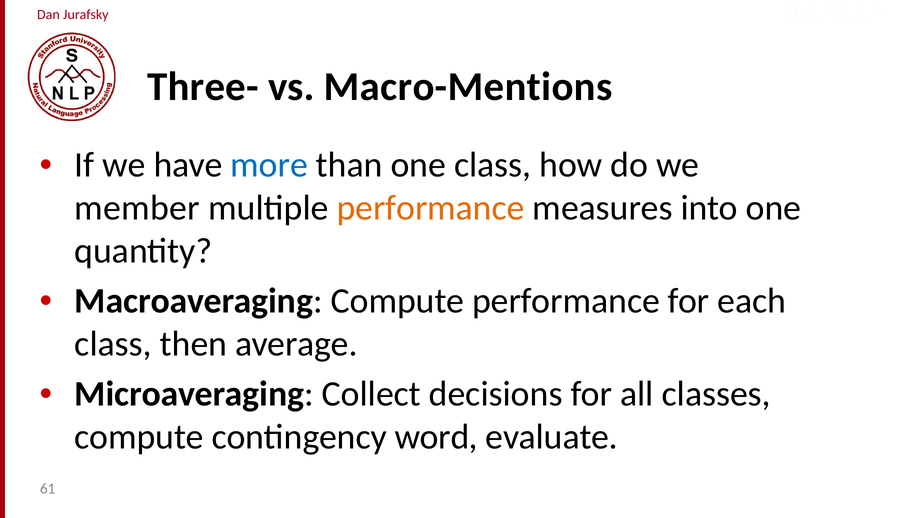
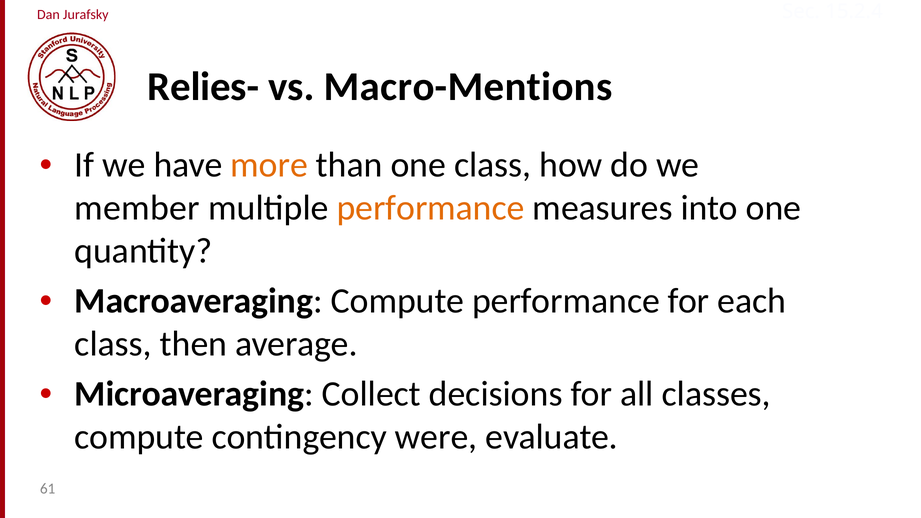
Three-: Three- -> Relies-
more colour: blue -> orange
word: word -> were
